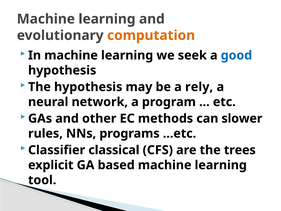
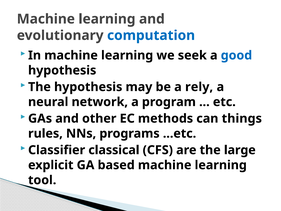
computation colour: orange -> blue
slower: slower -> things
trees: trees -> large
